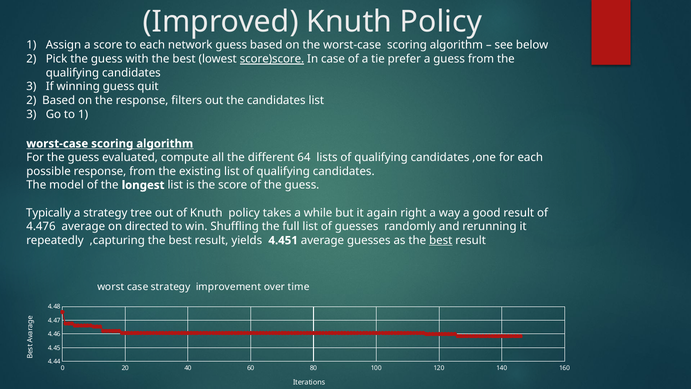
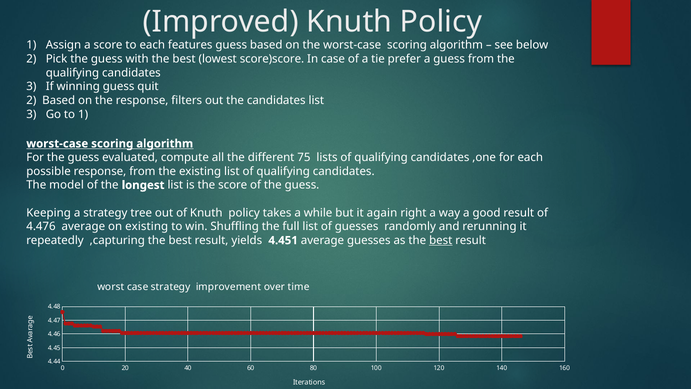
network: network -> features
score)score underline: present -> none
64: 64 -> 75
Typically: Typically -> Keeping
on directed: directed -> existing
